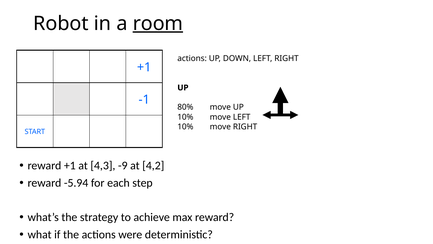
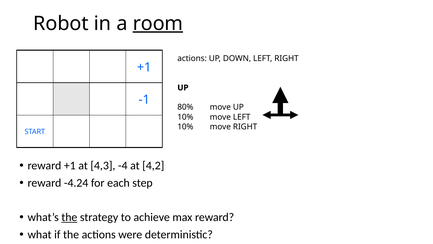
-9: -9 -> -4
-5.94: -5.94 -> -4.24
the at (69, 217) underline: none -> present
